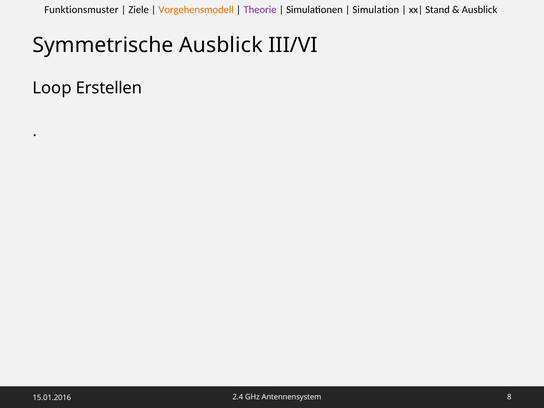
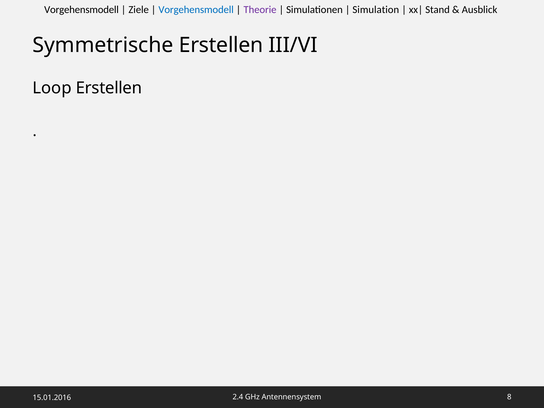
Funktionsmuster at (81, 10): Funktionsmuster -> Vorgehensmodell
Vorgehensmodell at (196, 10) colour: orange -> blue
Symmetrische Ausblick: Ausblick -> Erstellen
